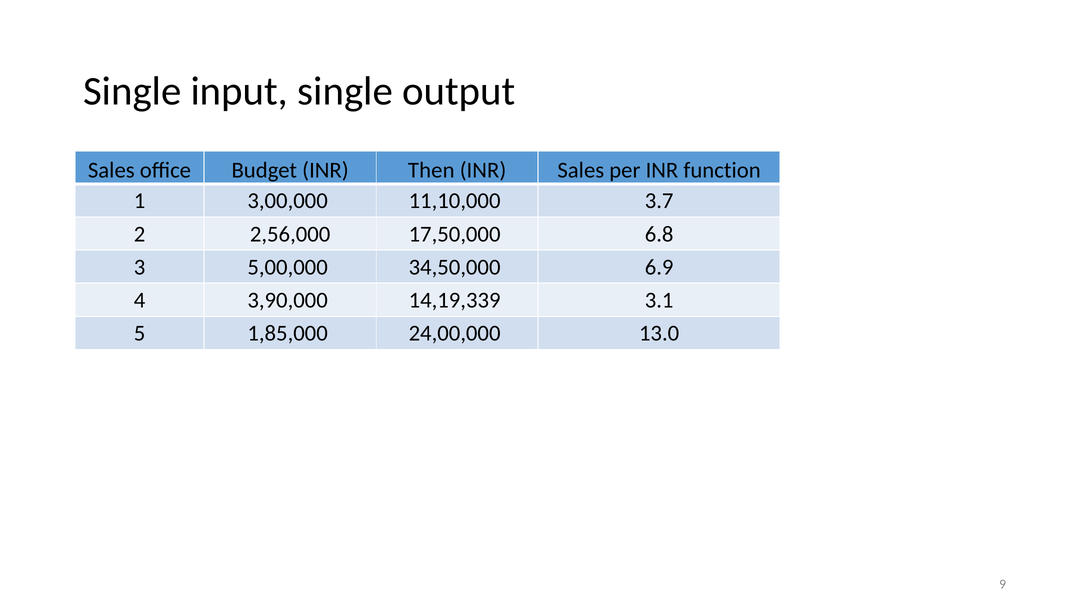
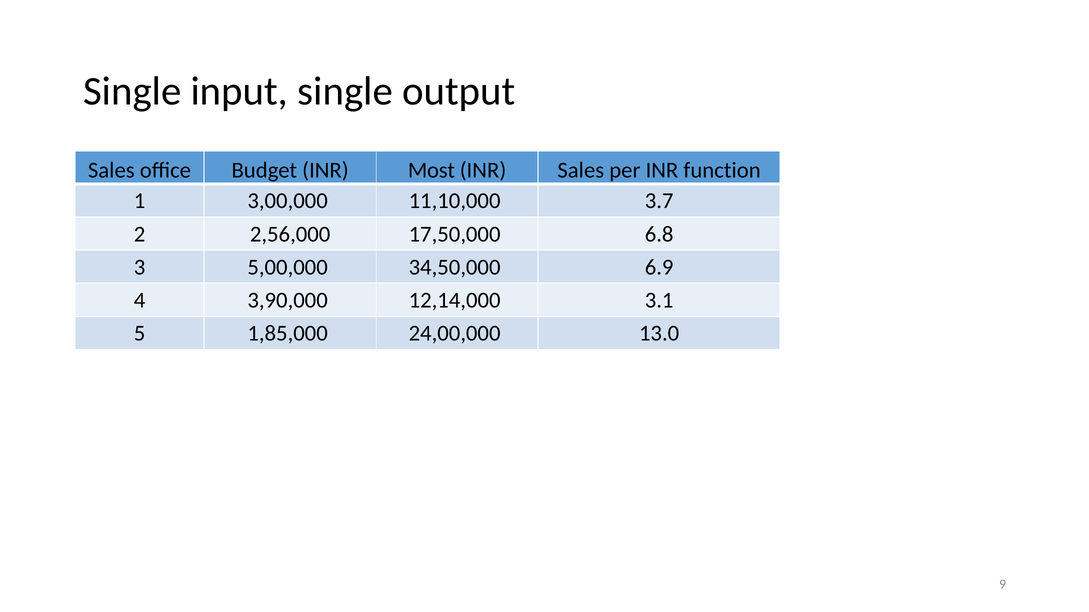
Then: Then -> Most
14,19,339: 14,19,339 -> 12,14,000
